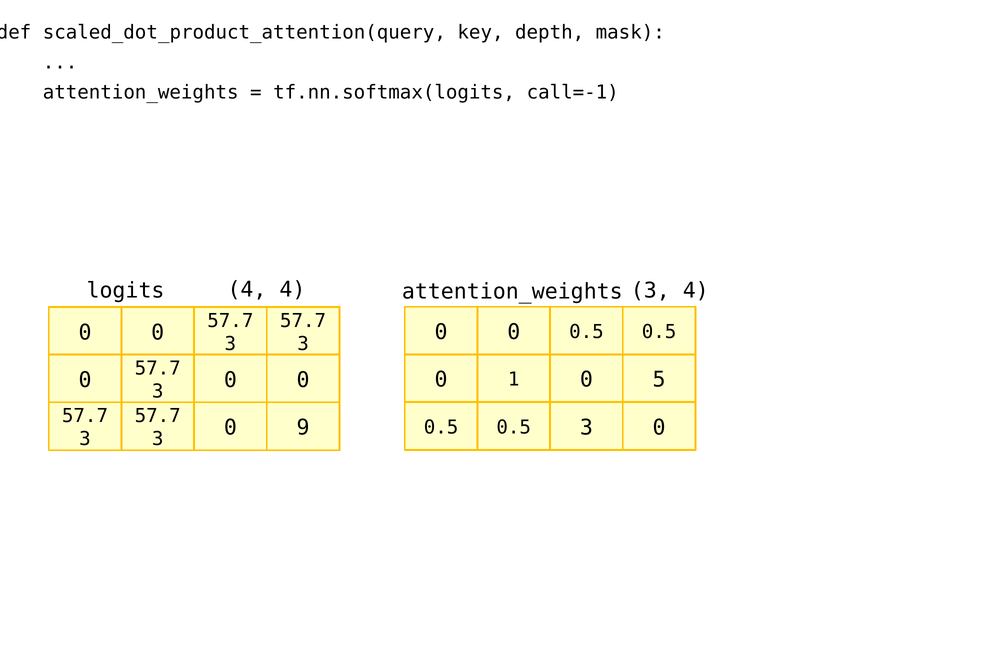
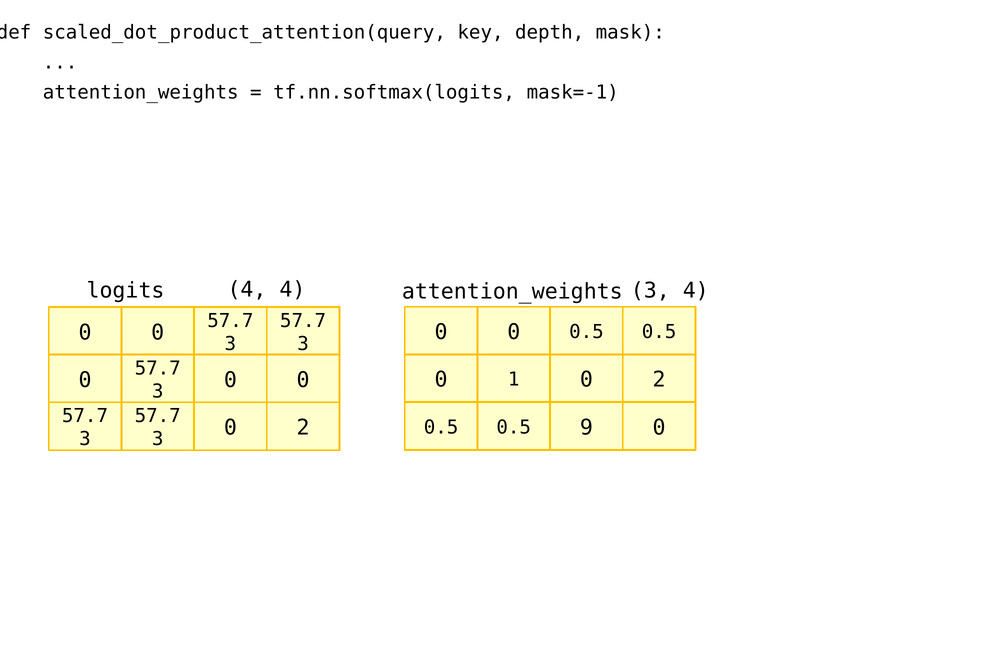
call=-1: call=-1 -> mask=-1
1 0 5: 5 -> 2
9 at (303, 428): 9 -> 2
0.5 3: 3 -> 9
